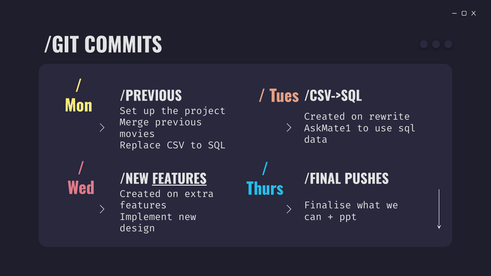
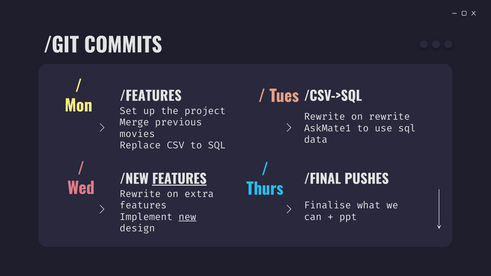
/PREVIOUS: /PREVIOUS -> /FEATURES
Created at (325, 117): Created -> Rewrite
Wed Created: Created -> Rewrite
new underline: none -> present
